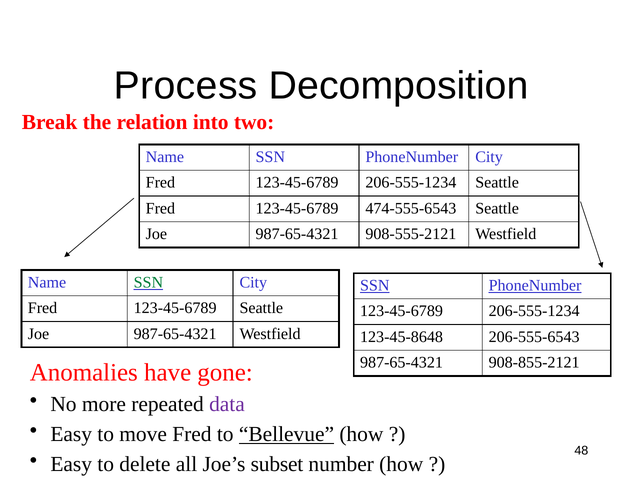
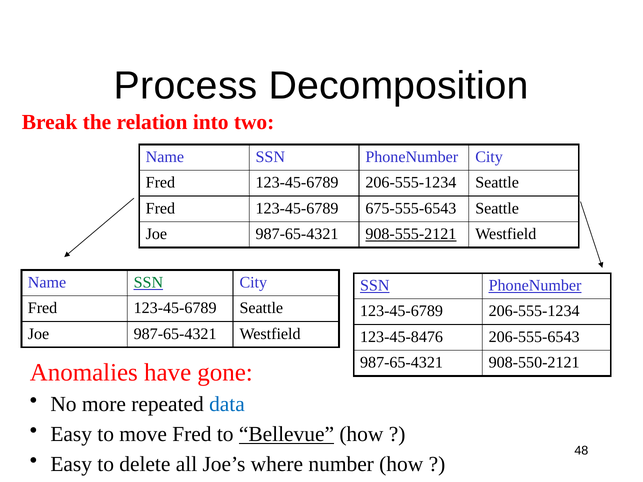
474-555-6543: 474-555-6543 -> 675-555-6543
908-555-2121 underline: none -> present
123-45-8648: 123-45-8648 -> 123-45-8476
908-855-2121: 908-855-2121 -> 908-550-2121
data colour: purple -> blue
subset: subset -> where
